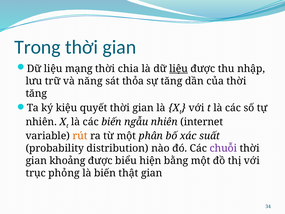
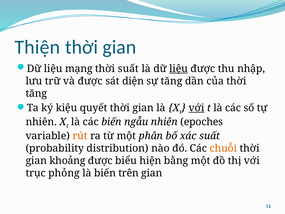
Trong: Trong -> Thiện
thời chia: chia -> suất
và năng: năng -> được
thỏa: thỏa -> diện
với at (196, 108) underline: none -> present
internet: internet -> epoches
chuỗi colour: purple -> orange
thật: thật -> trên
